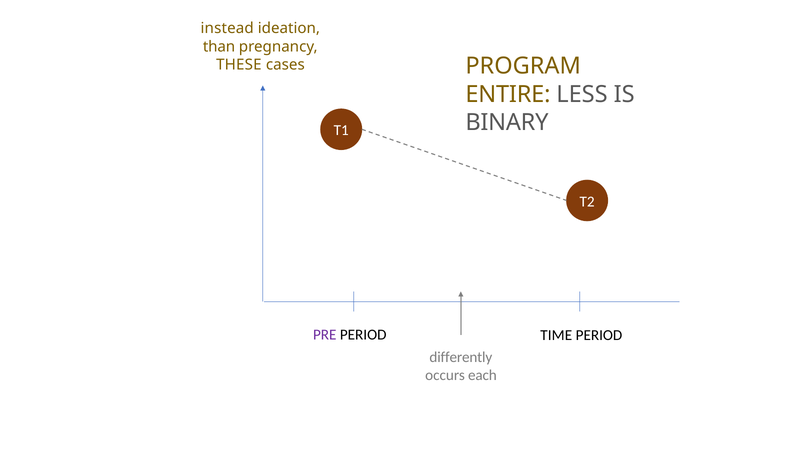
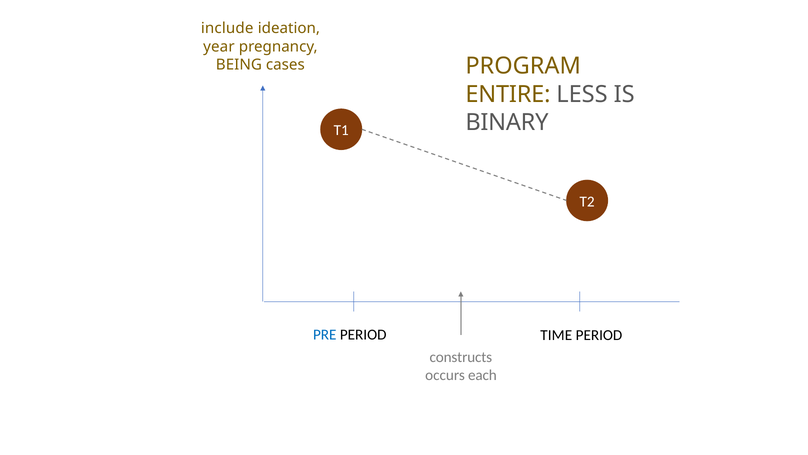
instead: instead -> include
than: than -> year
THESE: THESE -> BEING
PRE colour: purple -> blue
differently: differently -> constructs
